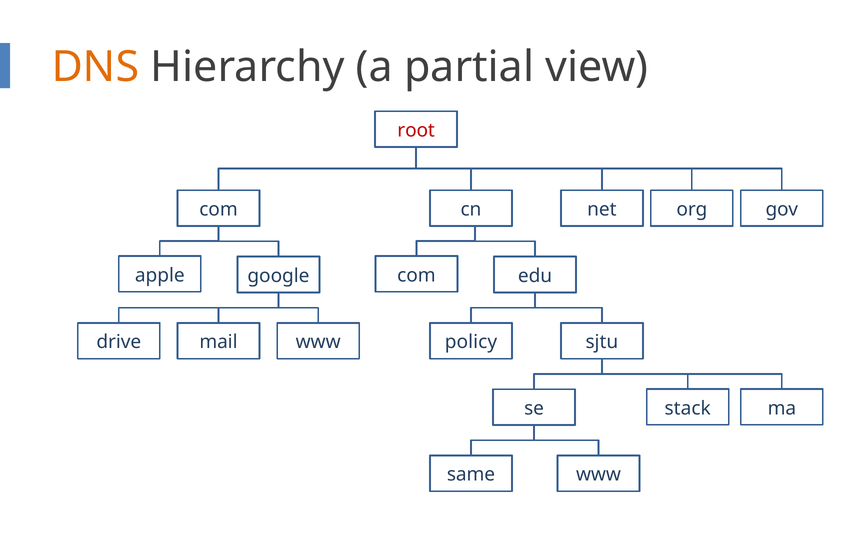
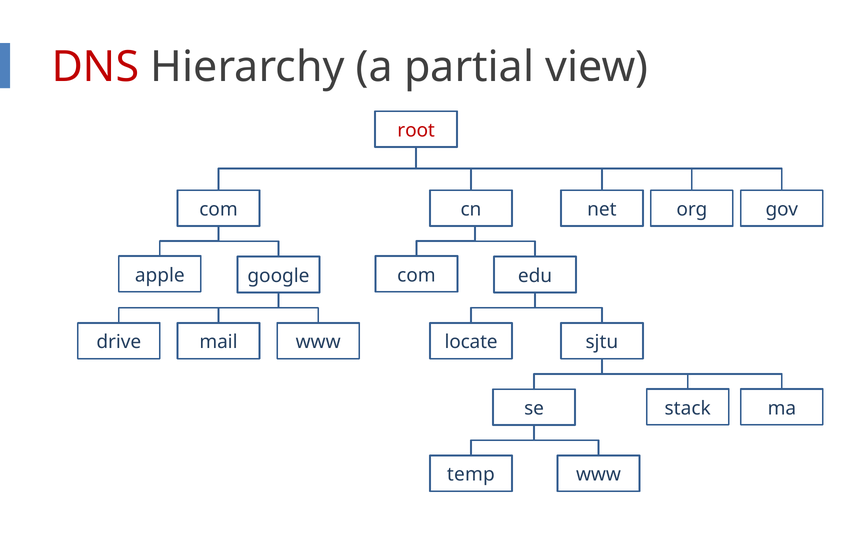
DNS colour: orange -> red
policy: policy -> locate
same: same -> temp
